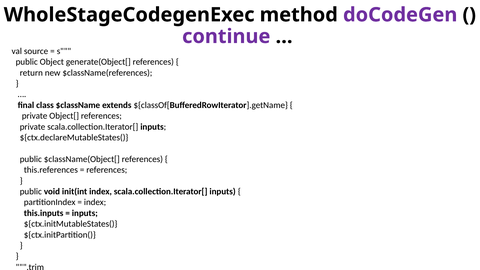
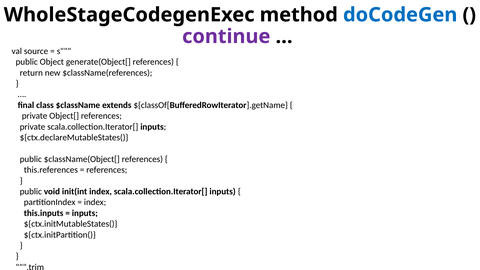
doCodeGen colour: purple -> blue
